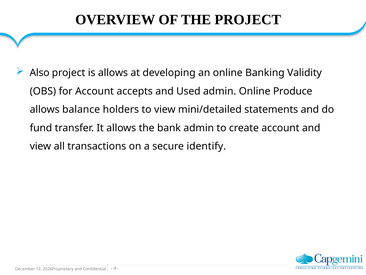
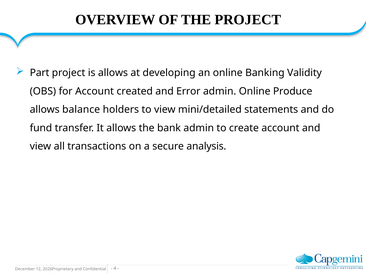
Also: Also -> Part
accepts: accepts -> created
Used: Used -> Error
identify: identify -> analysis
